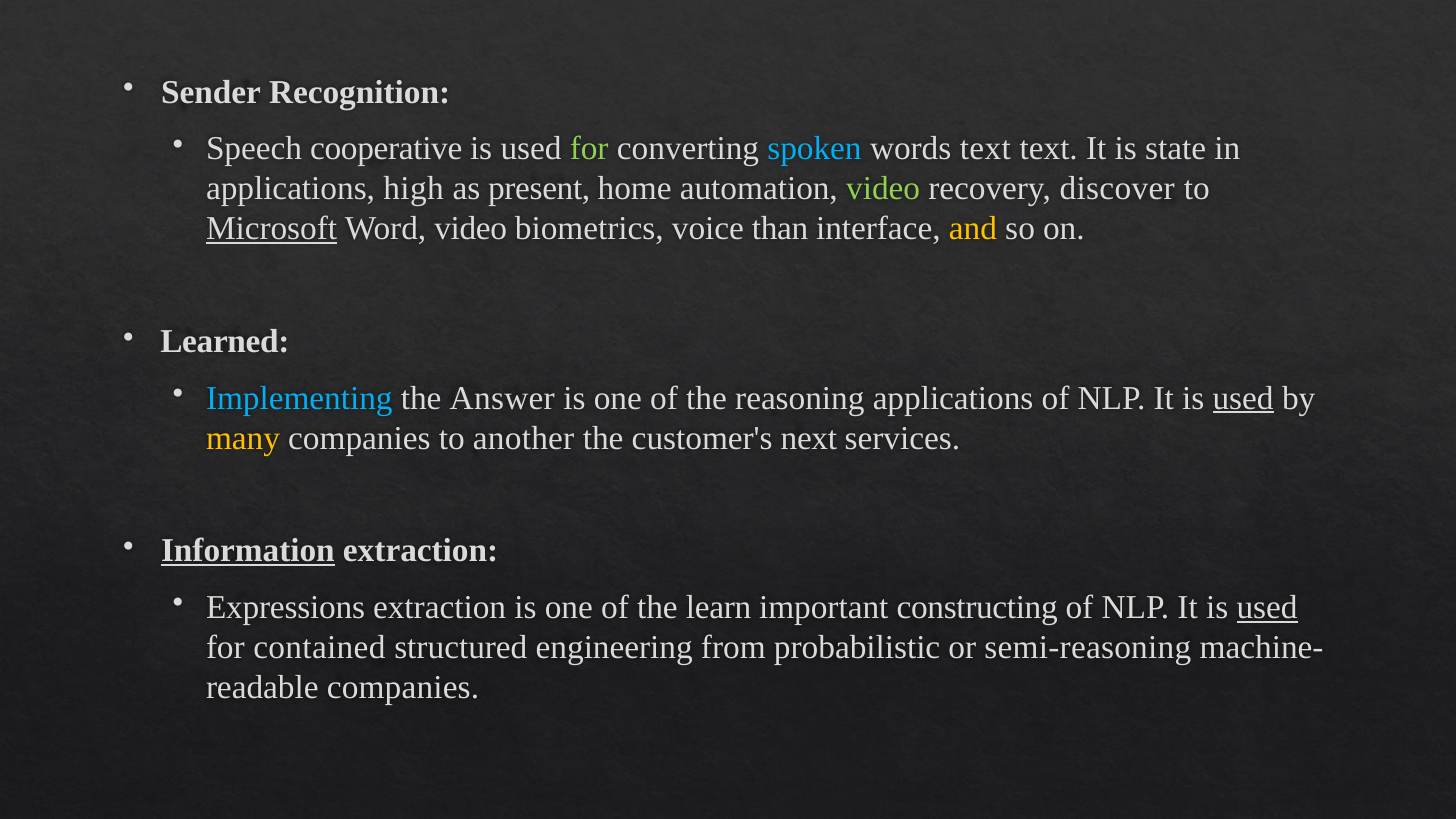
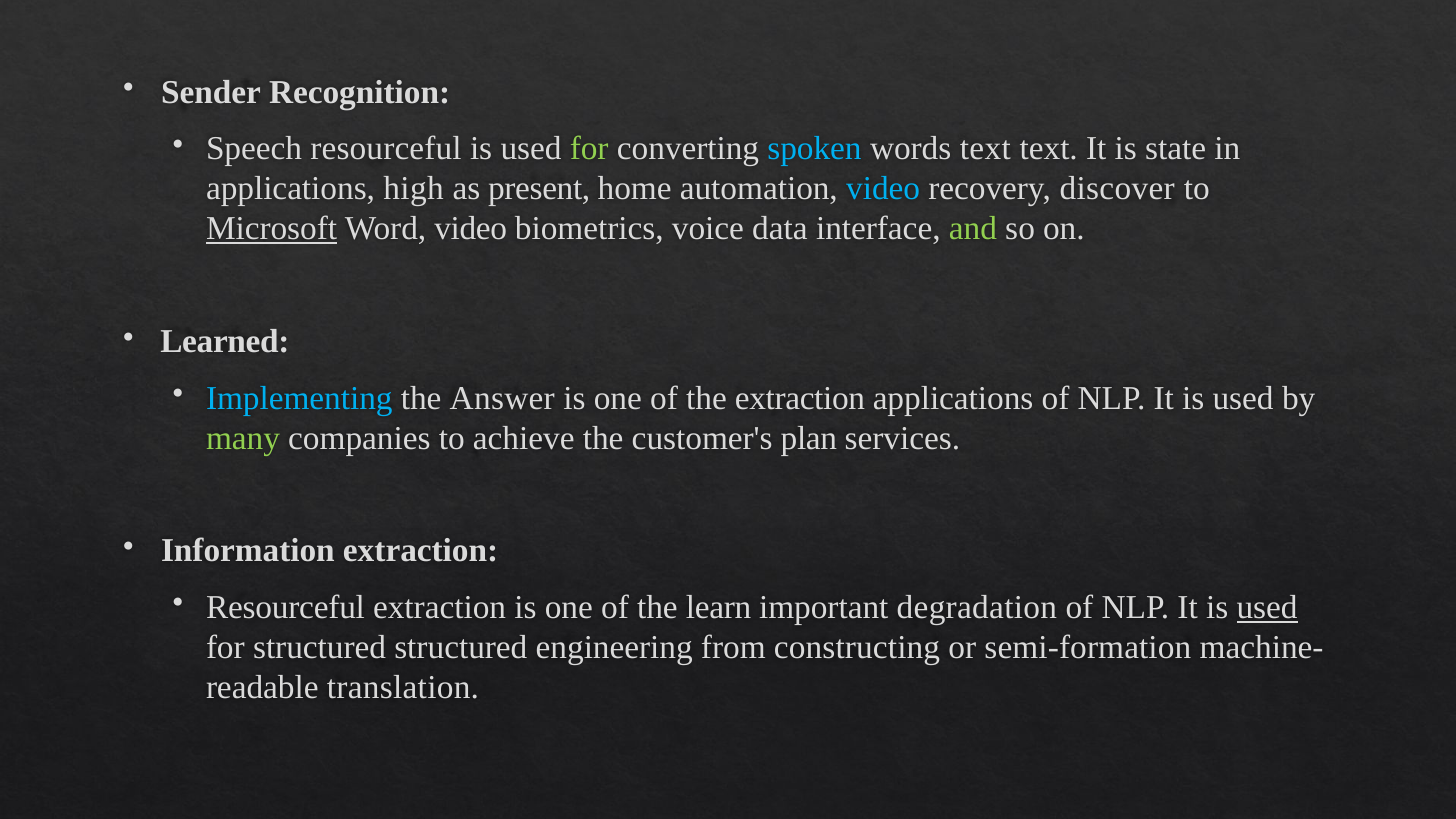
Speech cooperative: cooperative -> resourceful
video at (883, 189) colour: light green -> light blue
than: than -> data
and colour: yellow -> light green
the reasoning: reasoning -> extraction
used at (1243, 398) underline: present -> none
many colour: yellow -> light green
another: another -> achieve
next: next -> plan
Information underline: present -> none
Expressions at (286, 607): Expressions -> Resourceful
constructing: constructing -> degradation
for contained: contained -> structured
probabilistic: probabilistic -> constructing
semi-reasoning: semi-reasoning -> semi-formation
companies at (403, 687): companies -> translation
